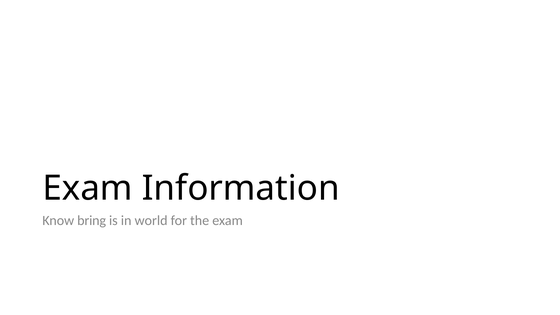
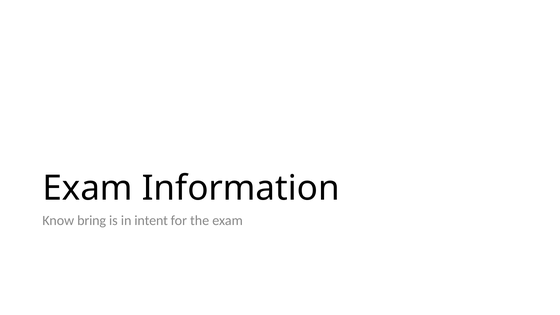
world: world -> intent
